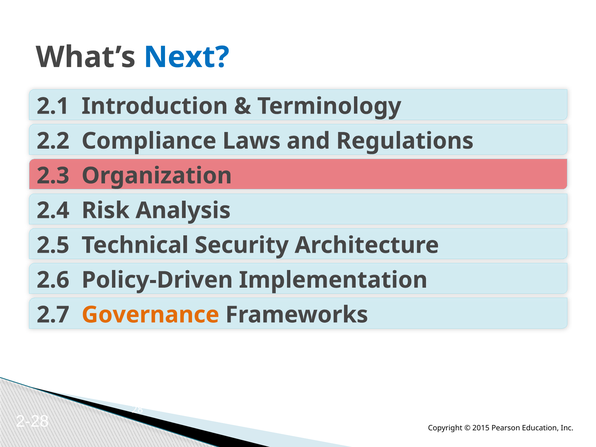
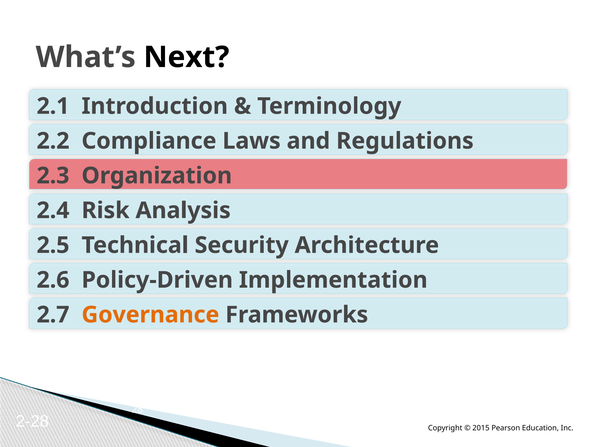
Next colour: blue -> black
